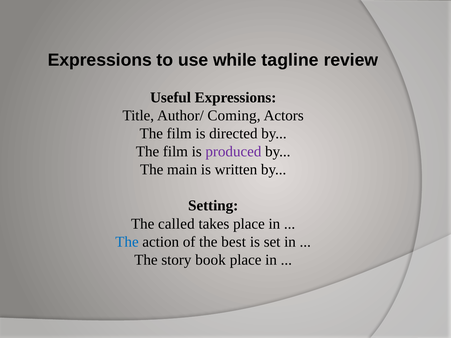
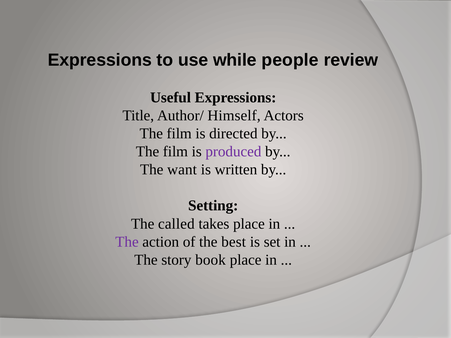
tagline: tagline -> people
Coming: Coming -> Himself
main: main -> want
The at (127, 242) colour: blue -> purple
